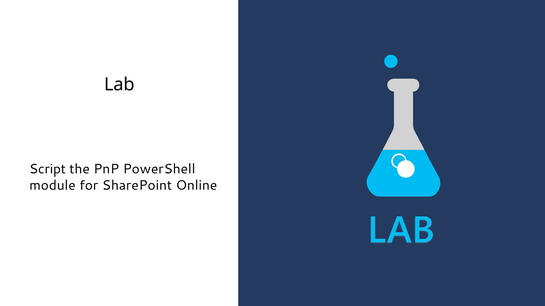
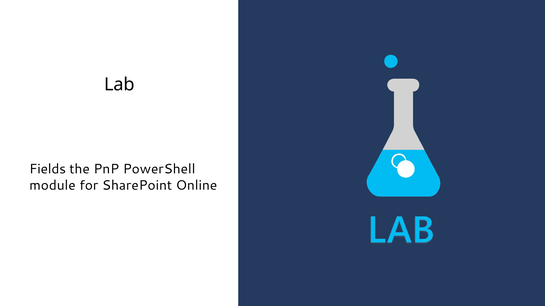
Script: Script -> Fields
